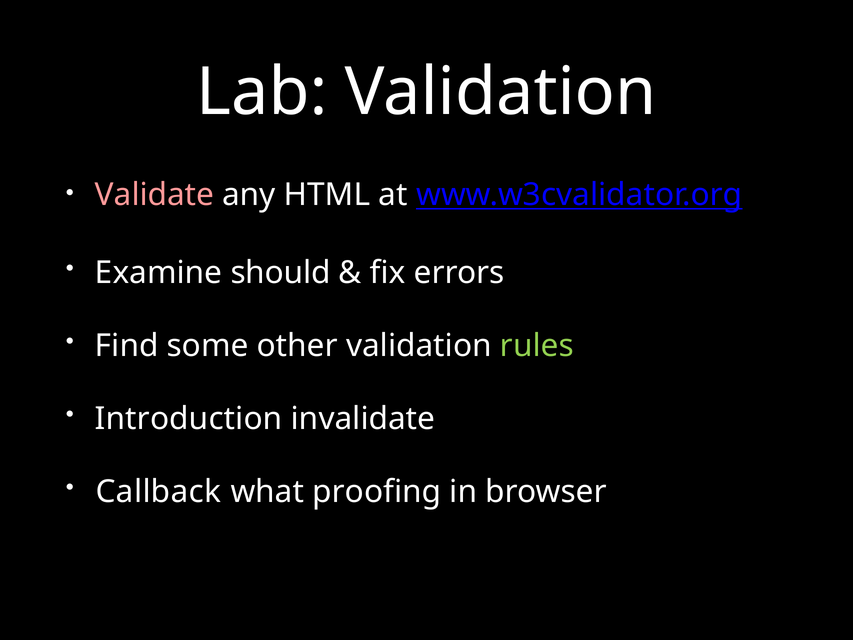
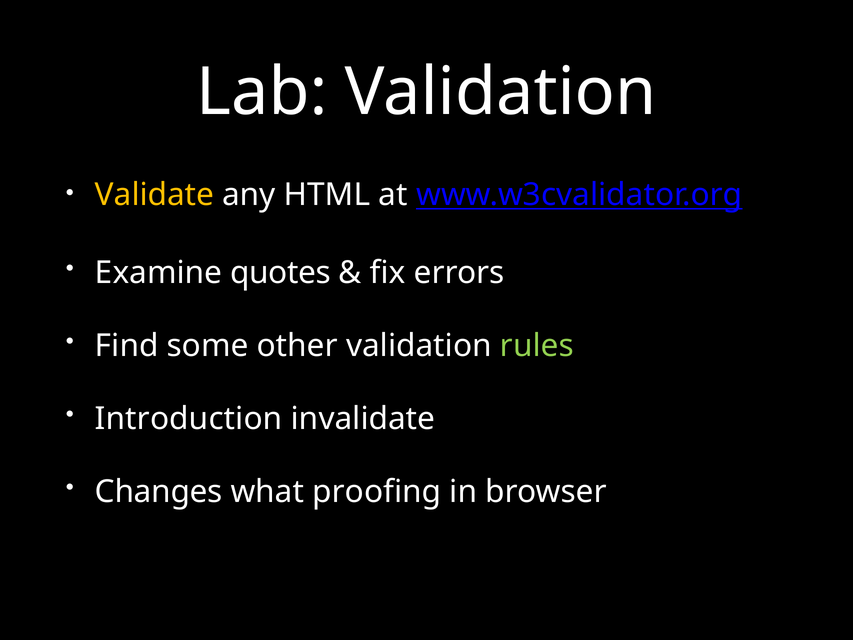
Validate colour: pink -> yellow
should: should -> quotes
Callback: Callback -> Changes
